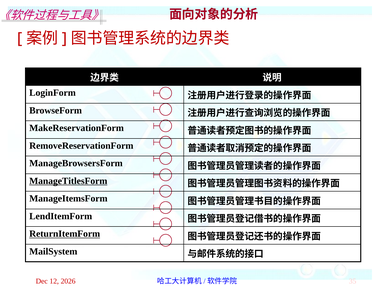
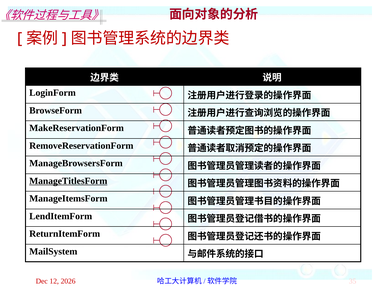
ReturnItemForm underline: present -> none
